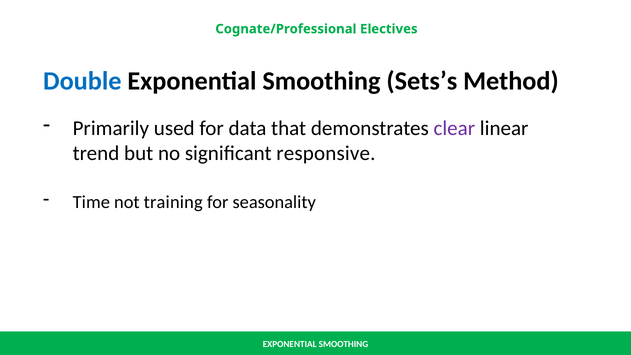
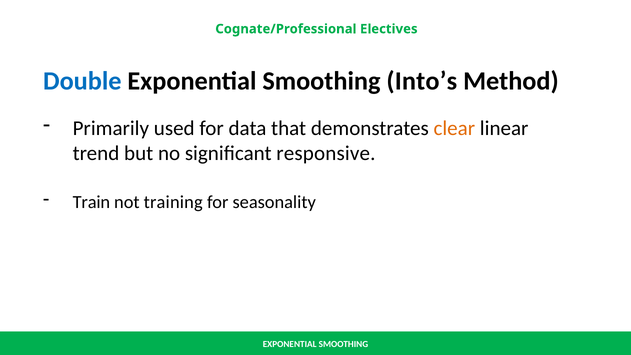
Sets’s: Sets’s -> Into’s
clear colour: purple -> orange
Time: Time -> Train
